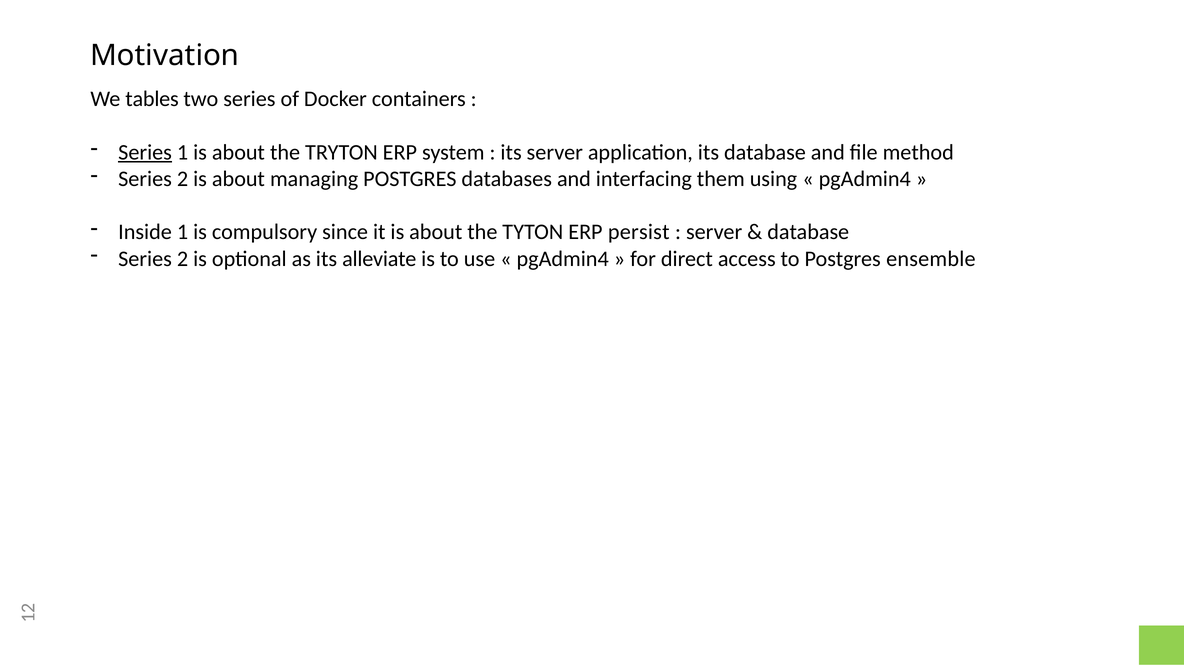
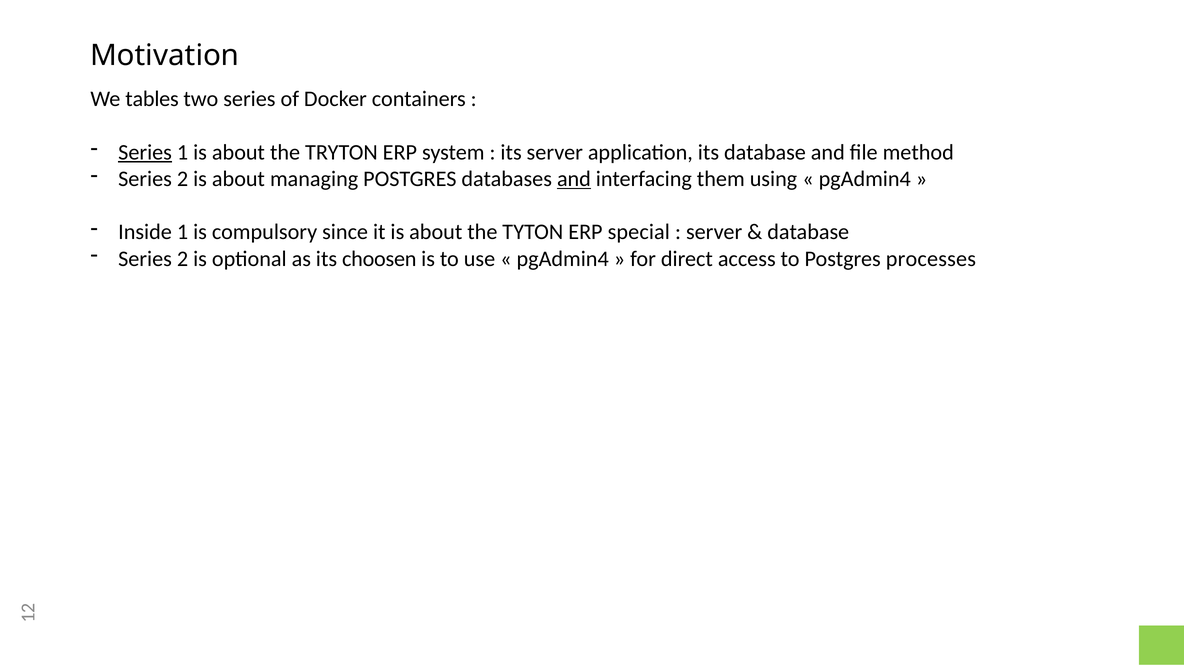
and at (574, 179) underline: none -> present
persist: persist -> special
alleviate: alleviate -> choosen
ensemble: ensemble -> processes
